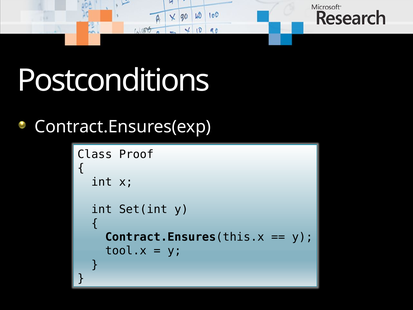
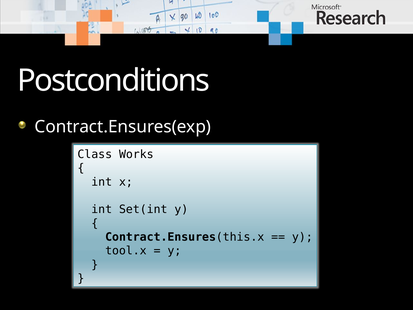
Proof: Proof -> Works
